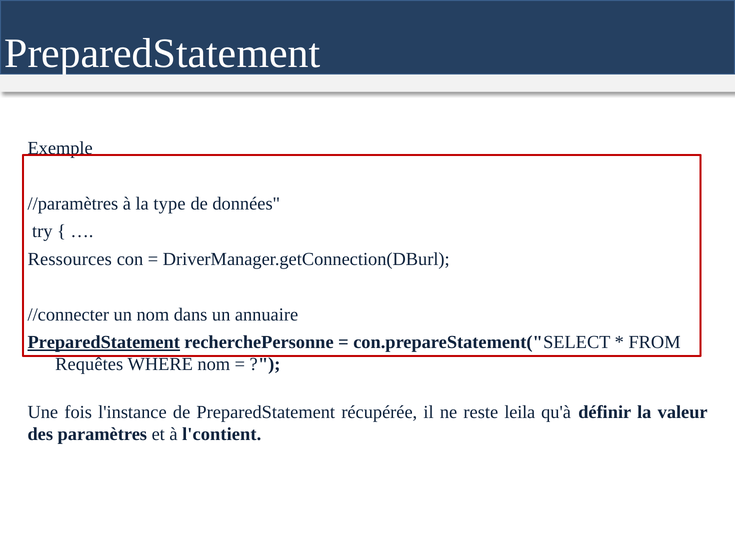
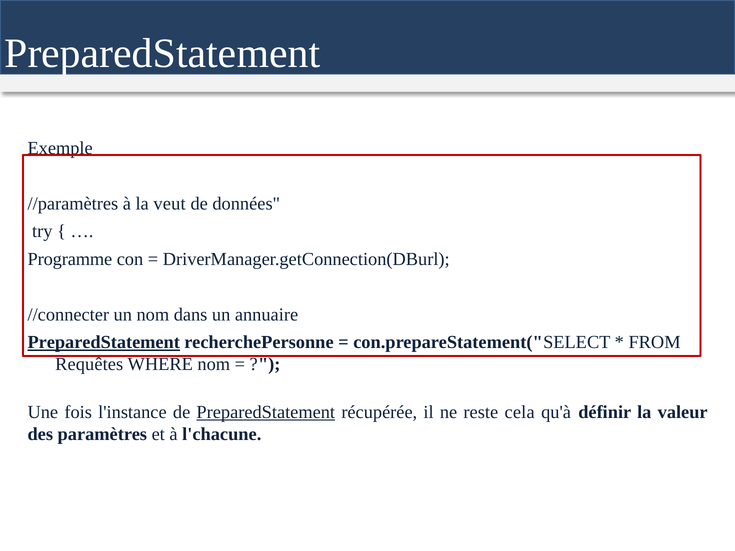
type: type -> veut
Ressources: Ressources -> Programme
PreparedStatement at (266, 412) underline: none -> present
leila: leila -> cela
l'contient: l'contient -> l'chacune
